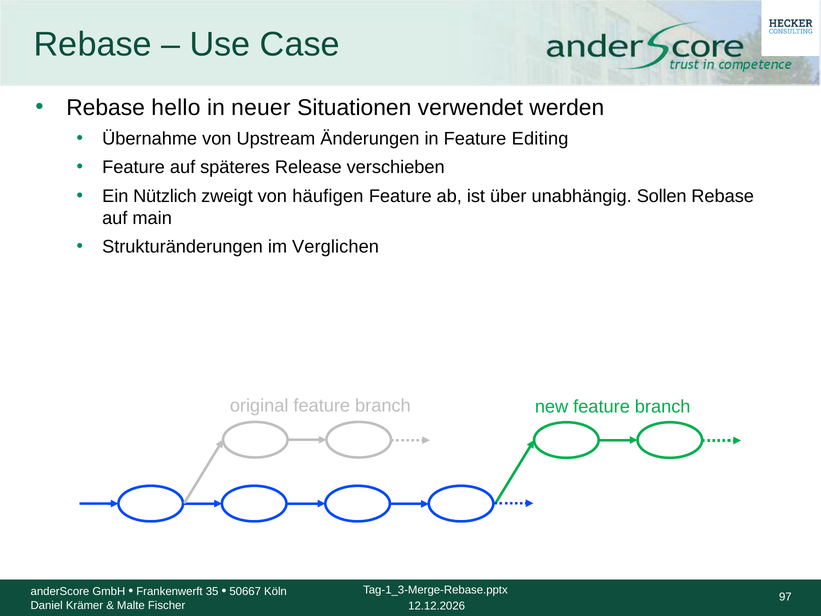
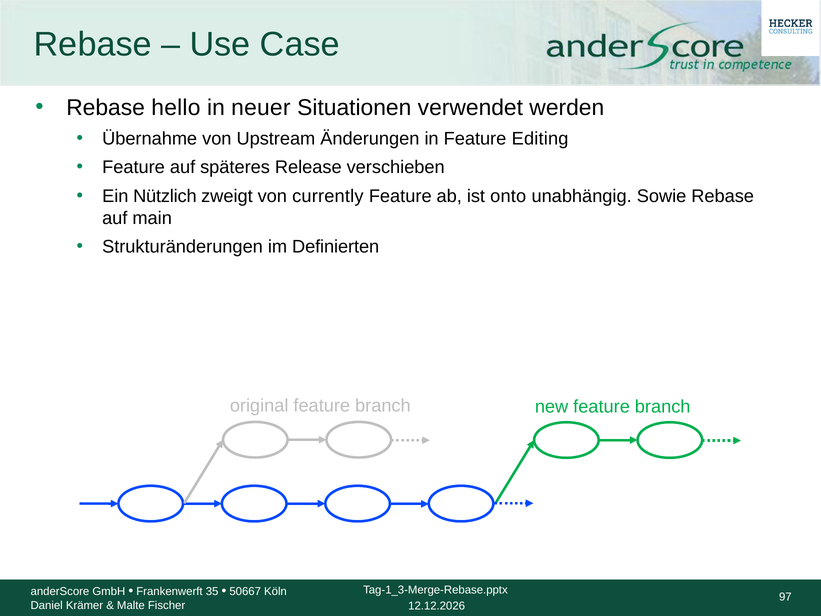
häufigen: häufigen -> currently
über: über -> onto
Sollen: Sollen -> Sowie
Verglichen: Verglichen -> Definierten
